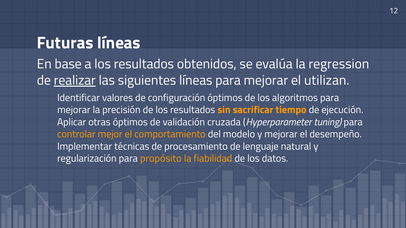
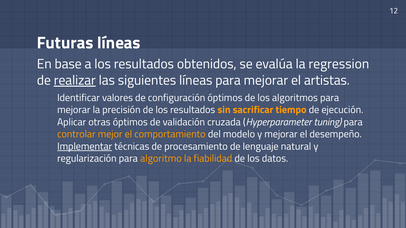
utilizan: utilizan -> artistas
Implementar underline: none -> present
propósito: propósito -> algoritmo
